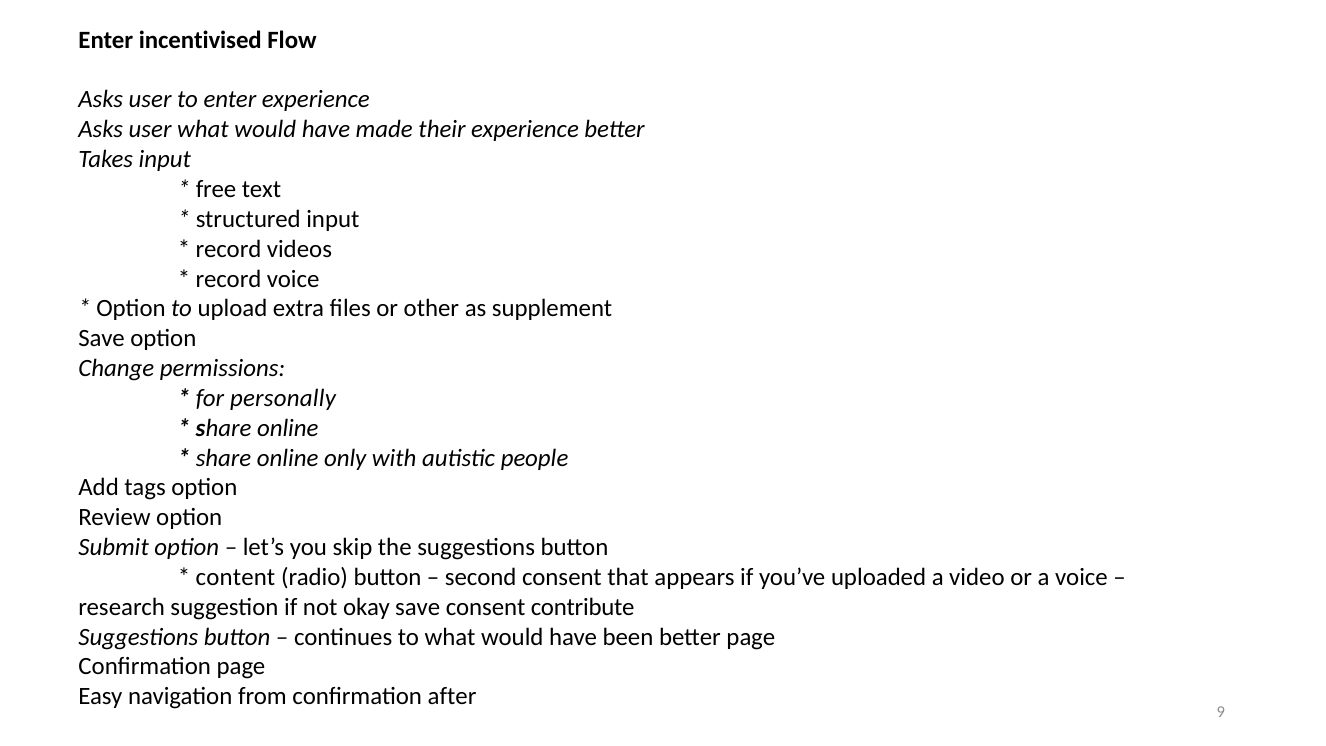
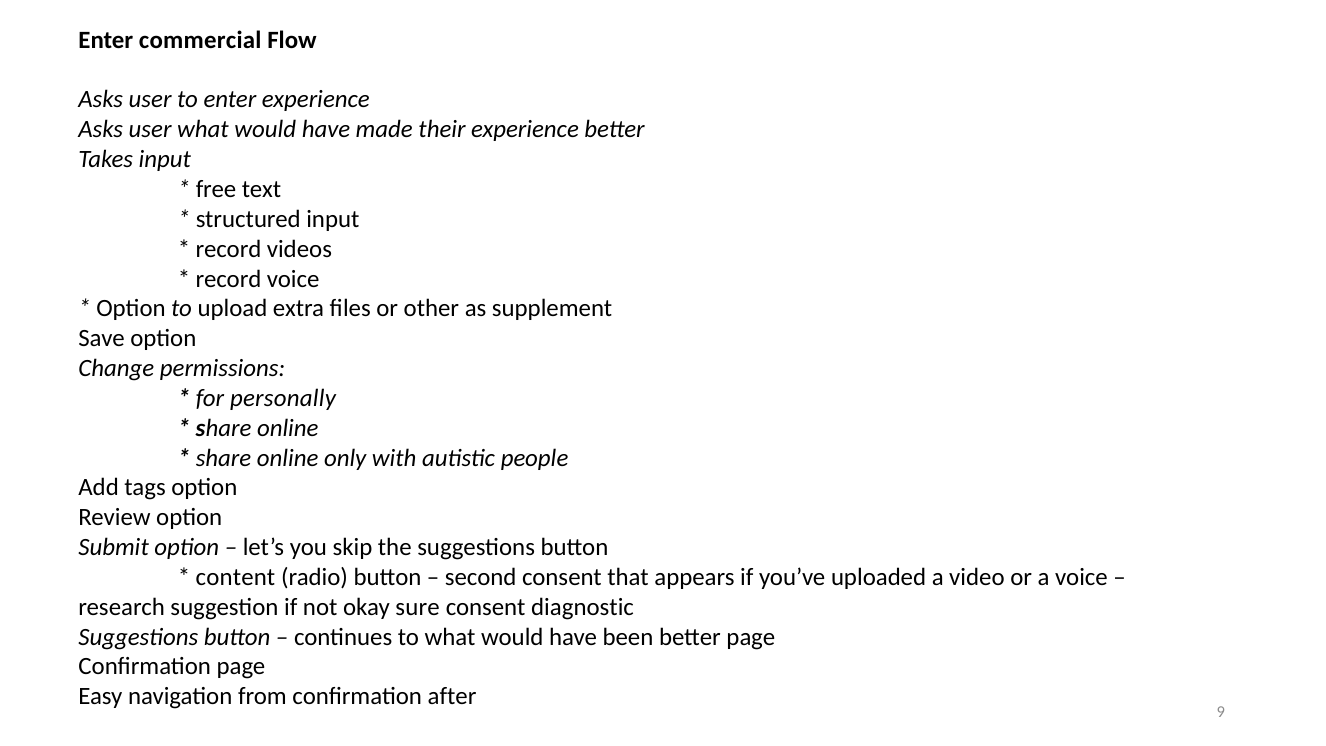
incentivised: incentivised -> commercial
okay save: save -> sure
contribute: contribute -> diagnostic
